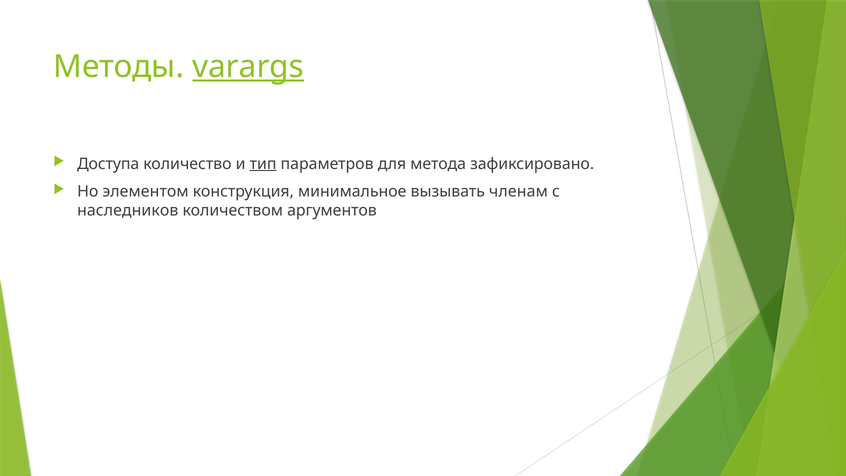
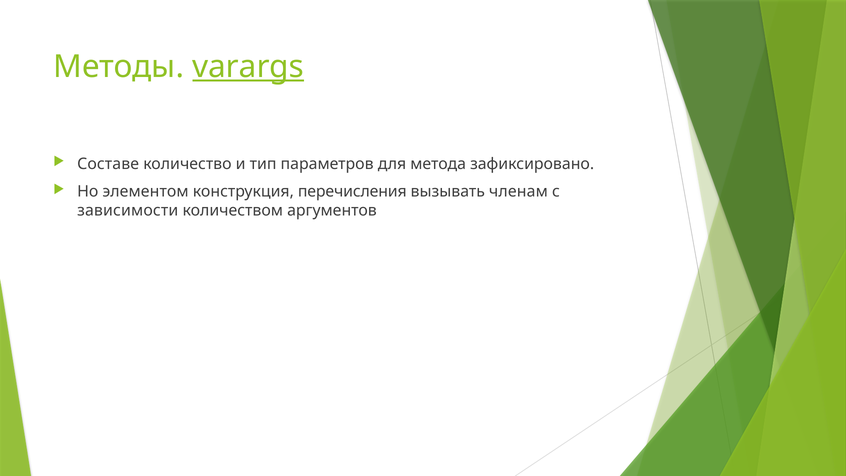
Доступа: Доступа -> Составе
тип underline: present -> none
минимальное: минимальное -> перечисления
наследников: наследников -> зависимости
